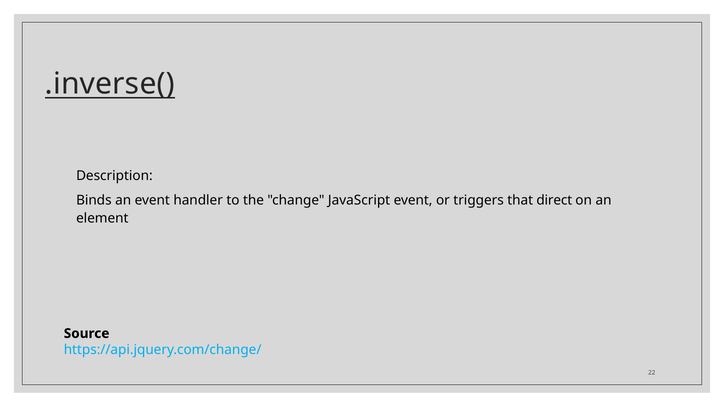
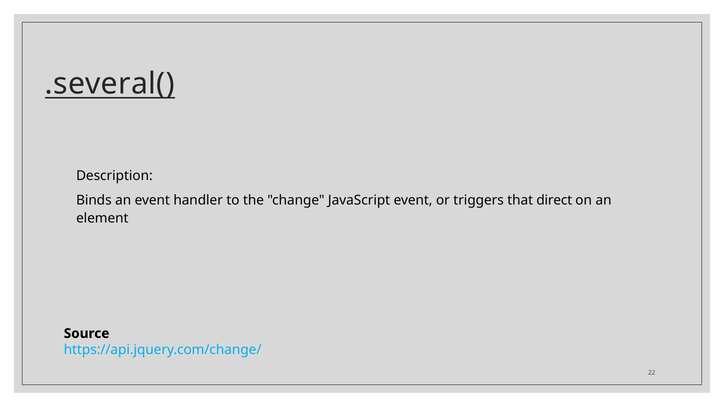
.inverse(: .inverse( -> .several(
